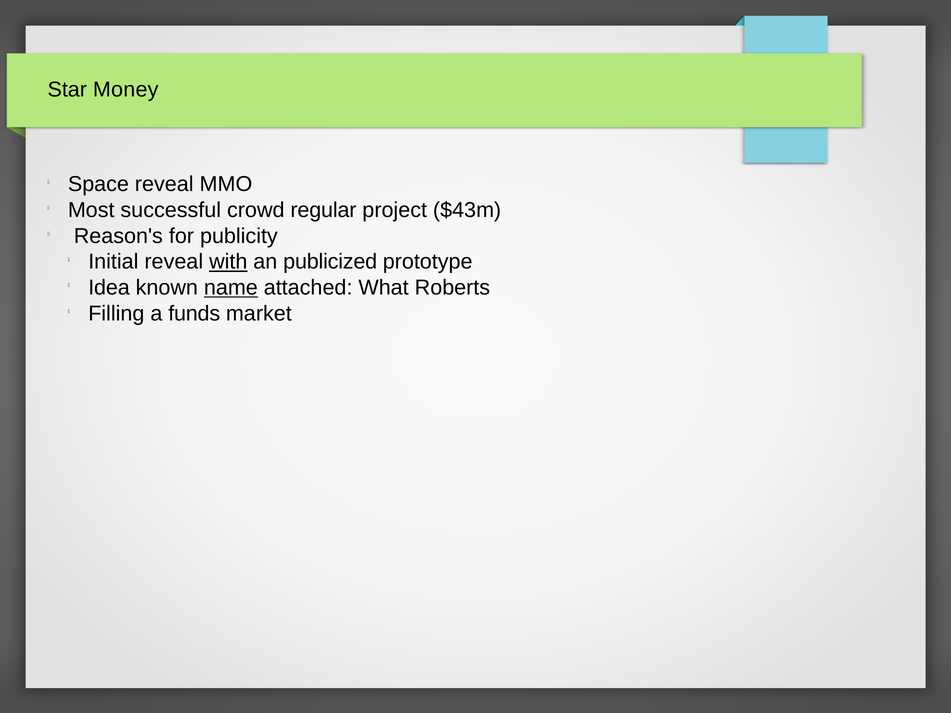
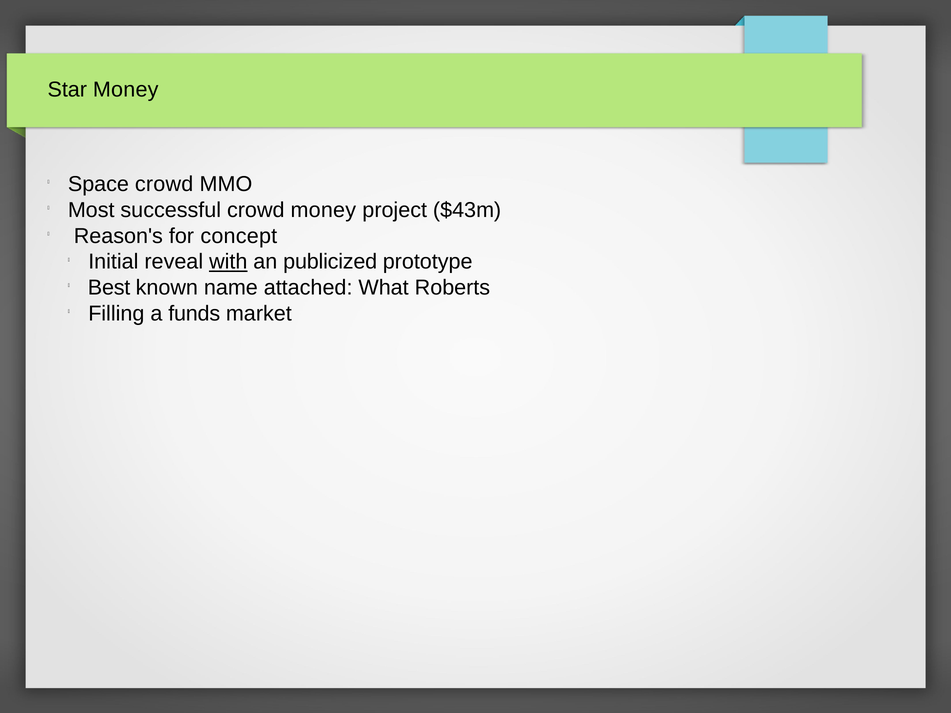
Space reveal: reveal -> crowd
crowd regular: regular -> money
publicity: publicity -> concept
Idea: Idea -> Best
name underline: present -> none
